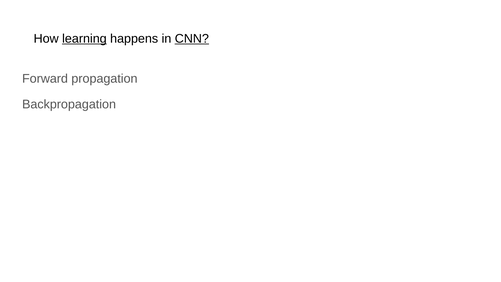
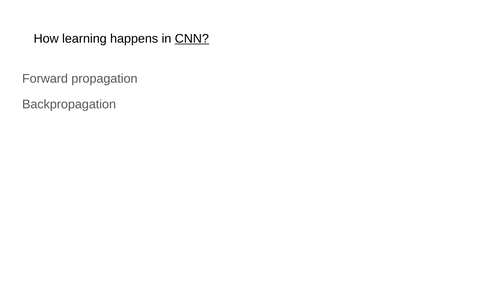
learning underline: present -> none
